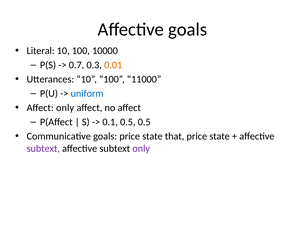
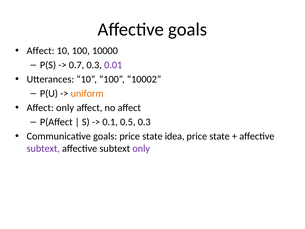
Literal at (41, 51): Literal -> Affect
0.01 colour: orange -> purple
11000: 11000 -> 10002
uniform colour: blue -> orange
0.5 0.5: 0.5 -> 0.3
that: that -> idea
